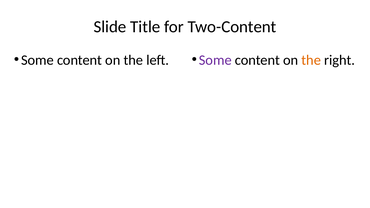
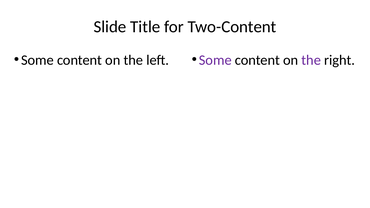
the at (311, 60) colour: orange -> purple
